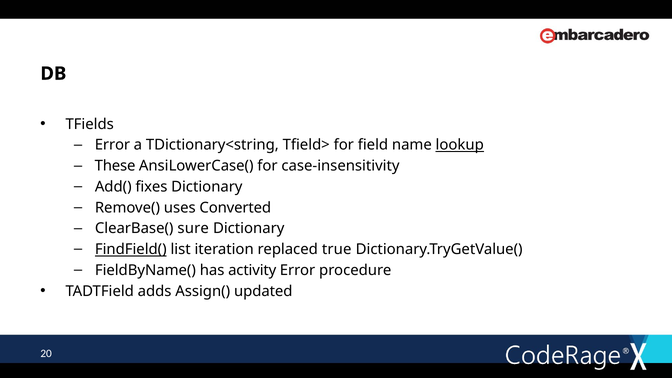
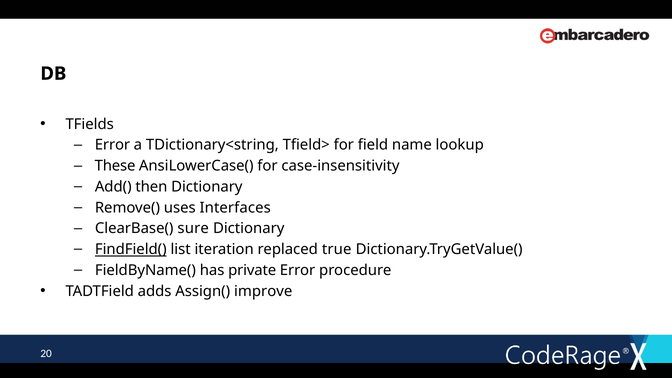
lookup underline: present -> none
fixes: fixes -> then
Converted: Converted -> Interfaces
activity: activity -> private
updated: updated -> improve
